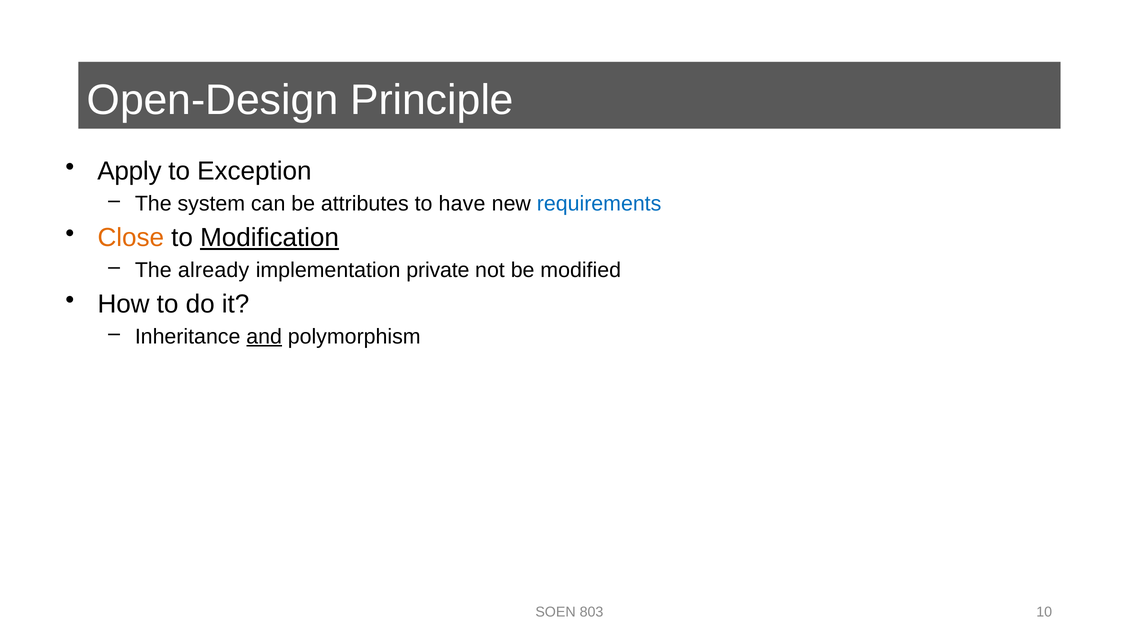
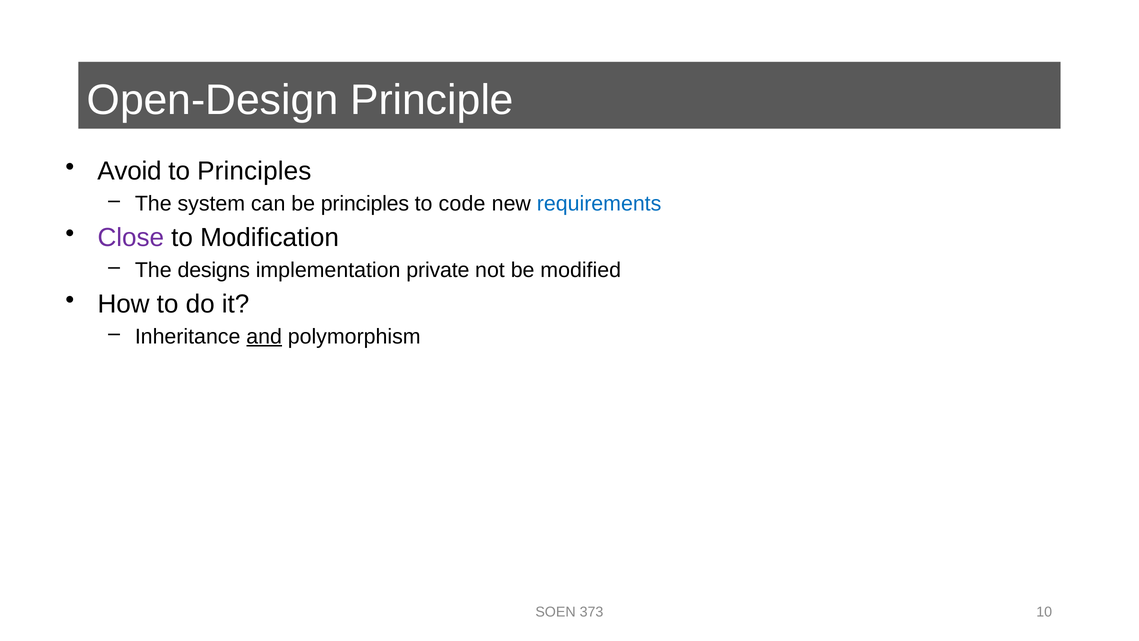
Apply: Apply -> Avoid
to Exception: Exception -> Principles
be attributes: attributes -> principles
have: have -> code
Close colour: orange -> purple
Modification underline: present -> none
already: already -> designs
803: 803 -> 373
